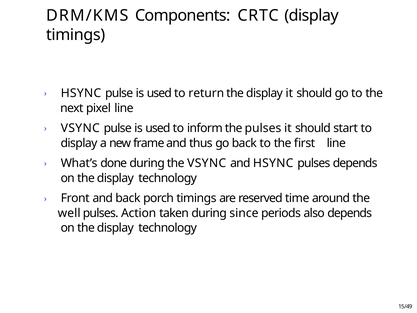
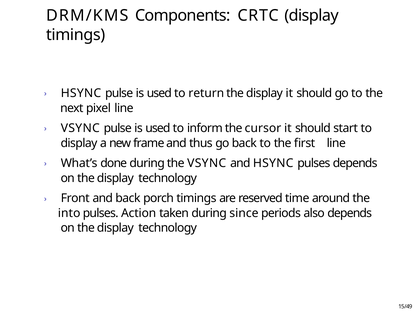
the pulses: pulses -> cursor
well: well -> into
